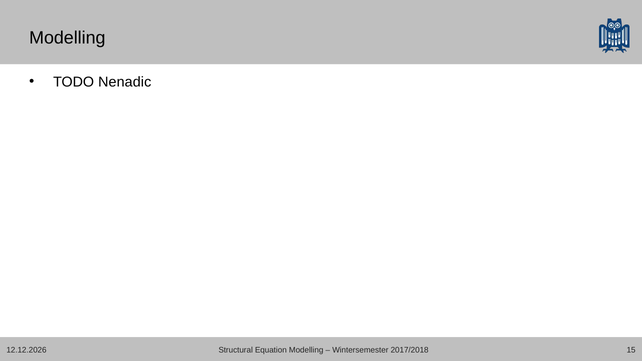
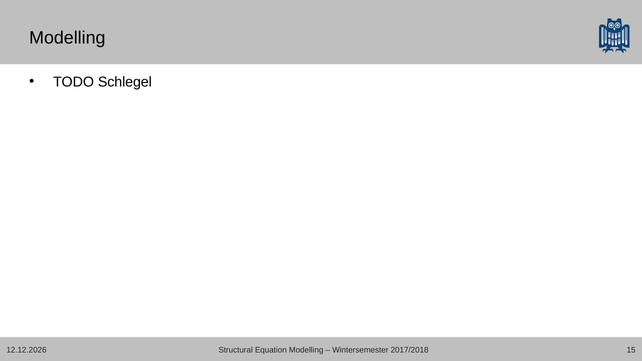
Nenadic: Nenadic -> Schlegel
